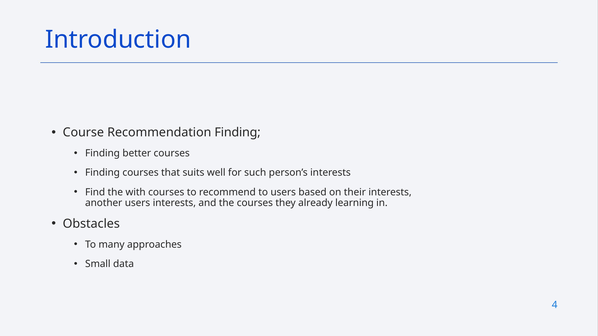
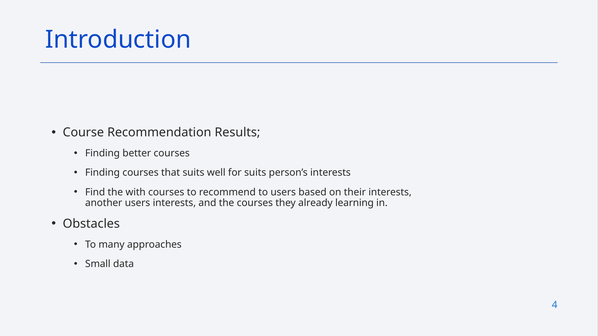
Recommendation Finding: Finding -> Results
for such: such -> suits
